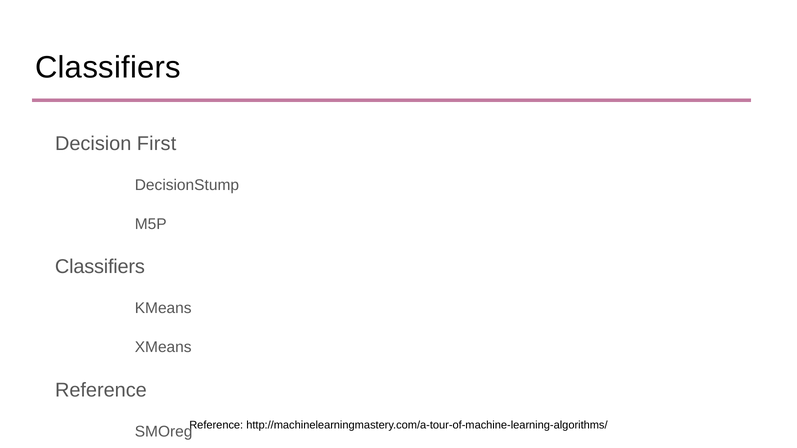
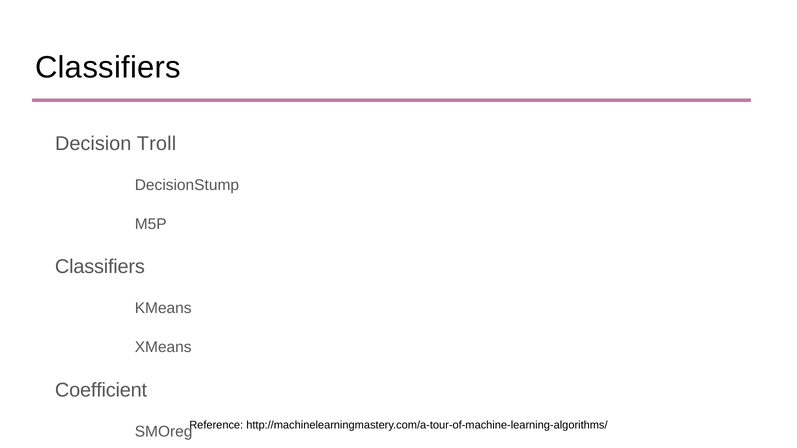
First: First -> Troll
Reference at (101, 390): Reference -> Coefficient
